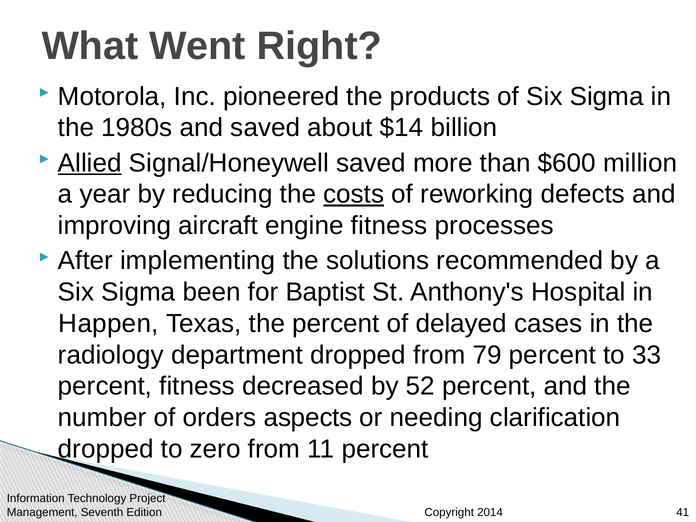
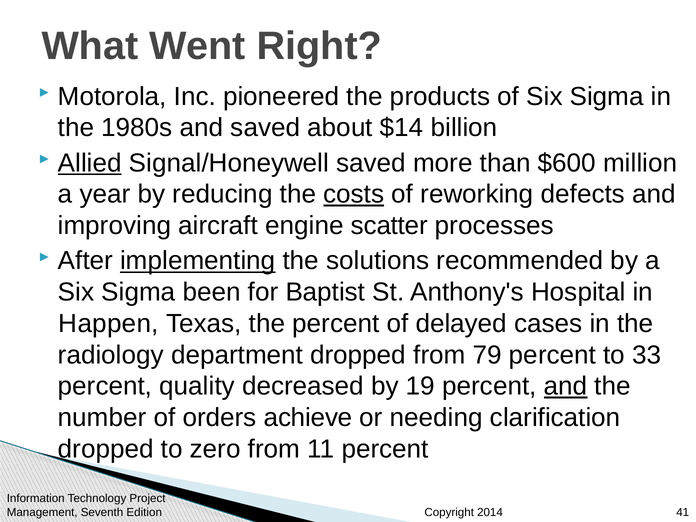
engine fitness: fitness -> scatter
implementing underline: none -> present
percent fitness: fitness -> quality
52: 52 -> 19
and at (566, 386) underline: none -> present
aspects: aspects -> achieve
